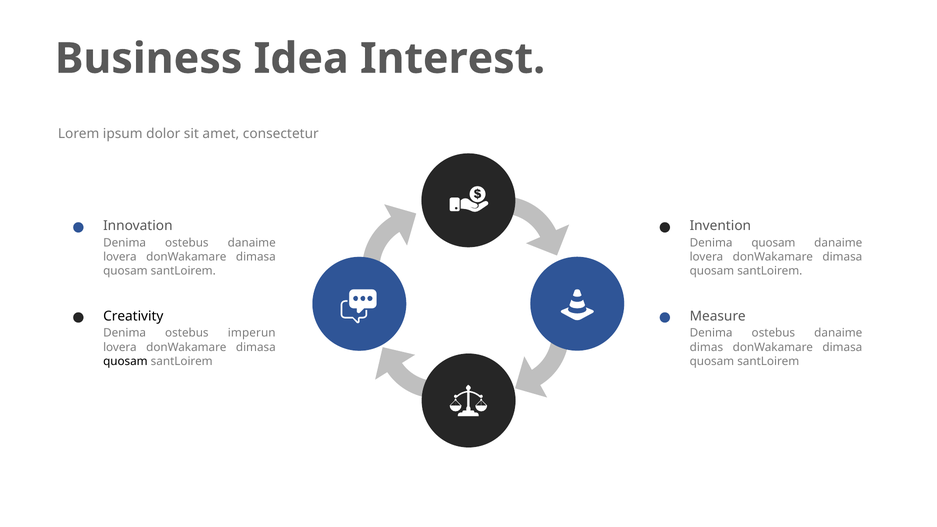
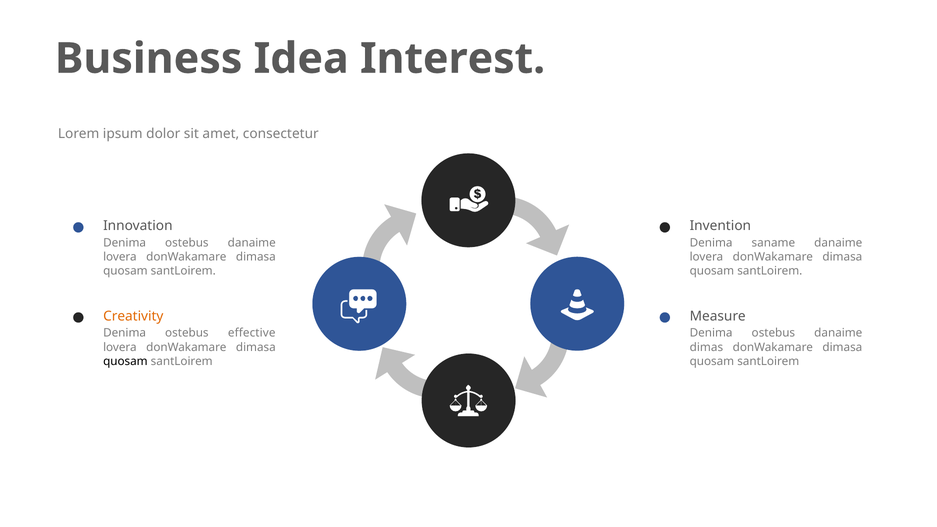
Denima quosam: quosam -> saname
Creativity colour: black -> orange
imperun: imperun -> effective
